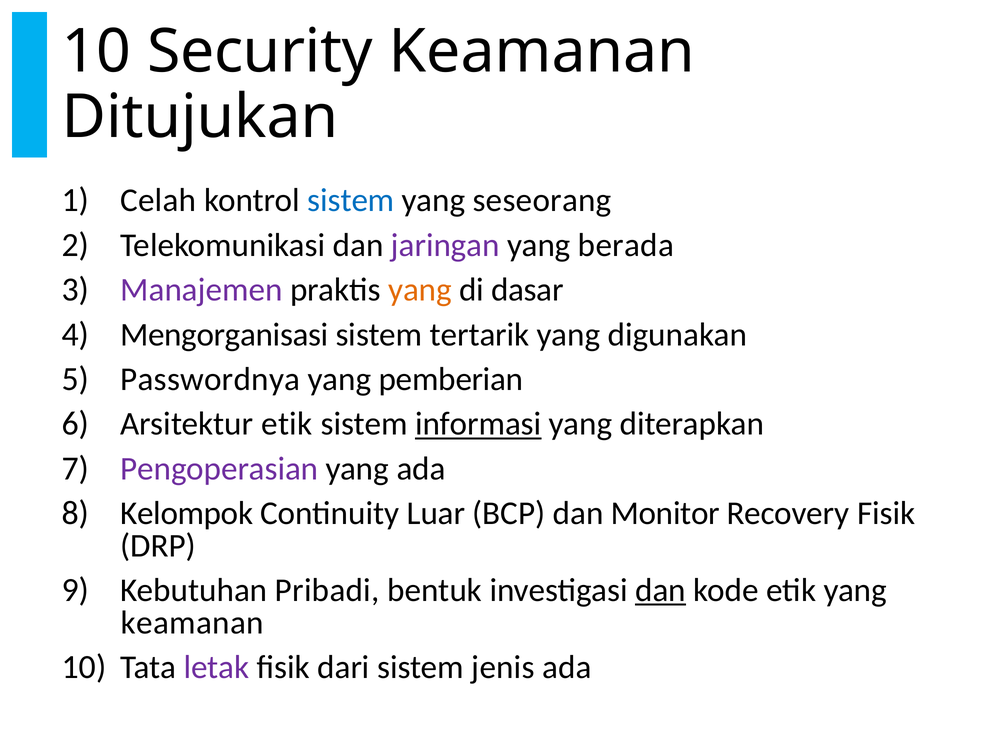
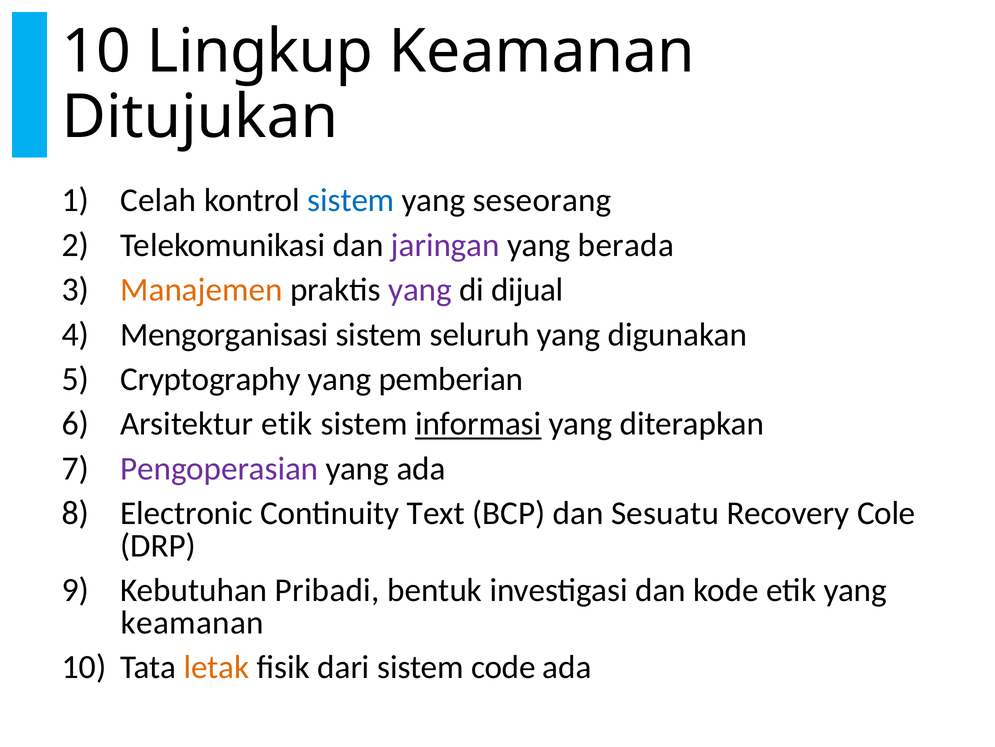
Security: Security -> Lingkup
Manajemen colour: purple -> orange
yang at (420, 290) colour: orange -> purple
dasar: dasar -> dijual
tertarik: tertarik -> seluruh
Passwordnya: Passwordnya -> Cryptography
Kelompok: Kelompok -> Electronic
Luar: Luar -> Text
Monitor: Monitor -> Sesuatu
Recovery Fisik: Fisik -> Cole
dan at (660, 590) underline: present -> none
letak colour: purple -> orange
jenis: jenis -> code
